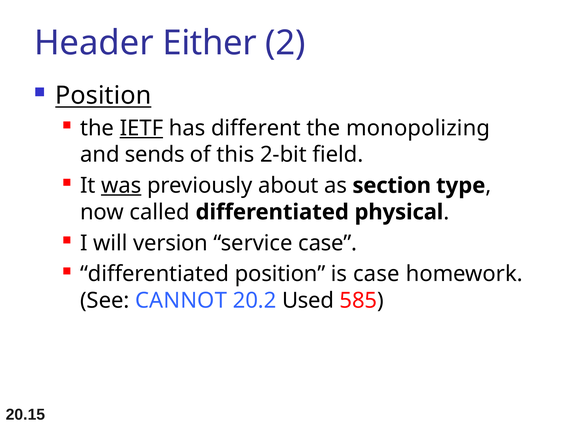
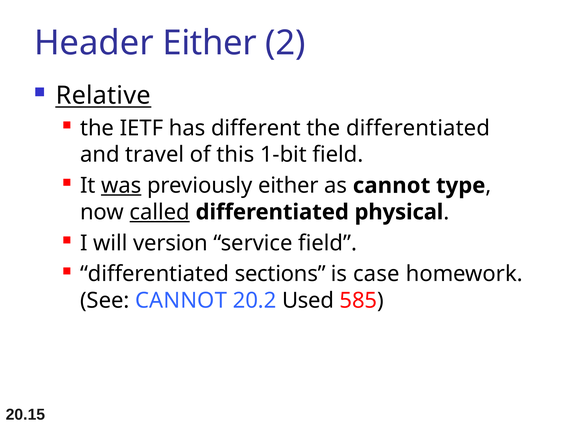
Position at (103, 95): Position -> Relative
IETF underline: present -> none
the monopolizing: monopolizing -> differentiated
sends: sends -> travel
2-bit: 2-bit -> 1-bit
previously about: about -> either
as section: section -> cannot
called underline: none -> present
service case: case -> field
differentiated position: position -> sections
